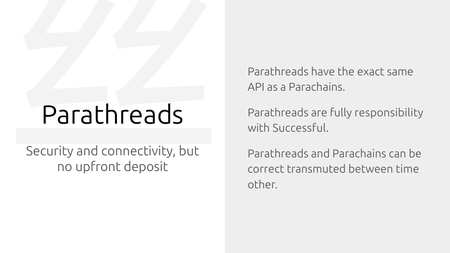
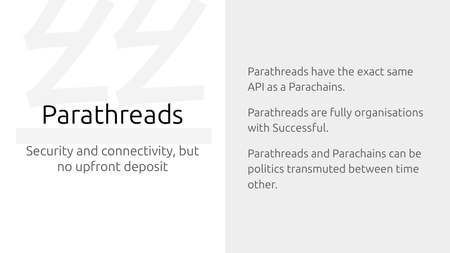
responsibility: responsibility -> organisations
correct: correct -> politics
